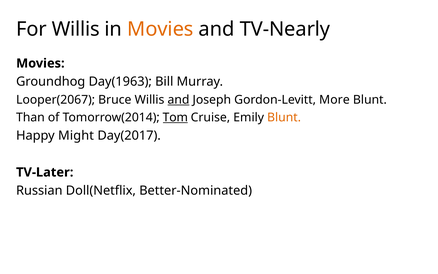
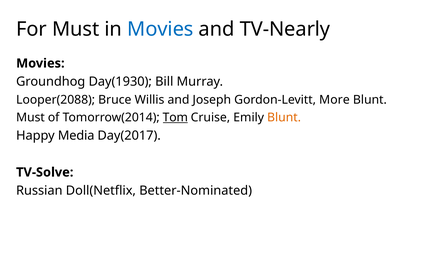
For Willis: Willis -> Must
Movies at (160, 29) colour: orange -> blue
Day(1963: Day(1963 -> Day(1930
Looper(2067: Looper(2067 -> Looper(2088
and at (178, 100) underline: present -> none
Than at (30, 117): Than -> Must
Might: Might -> Media
TV-Later: TV-Later -> TV-Solve
